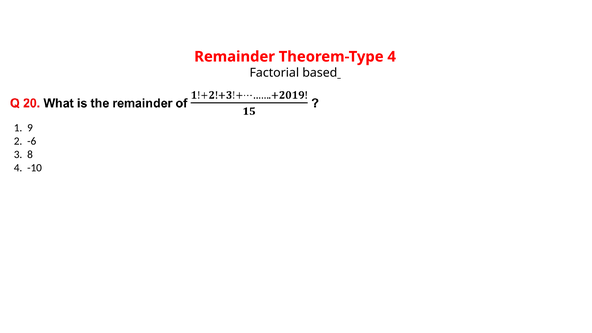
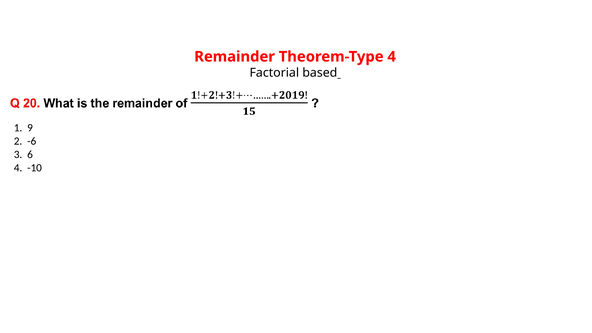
8: 8 -> 6
